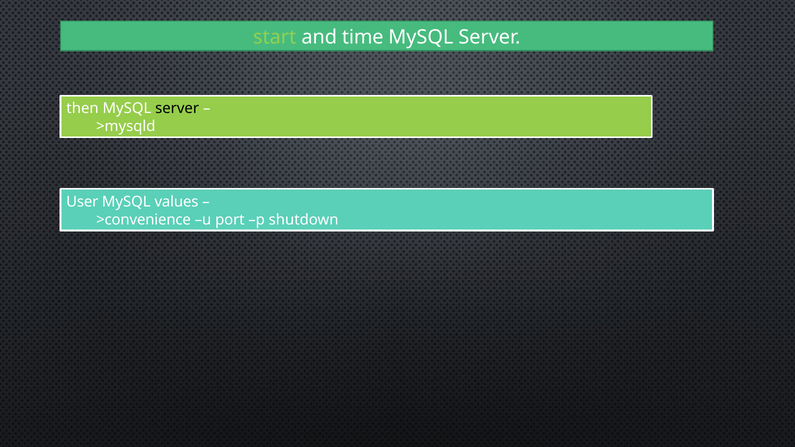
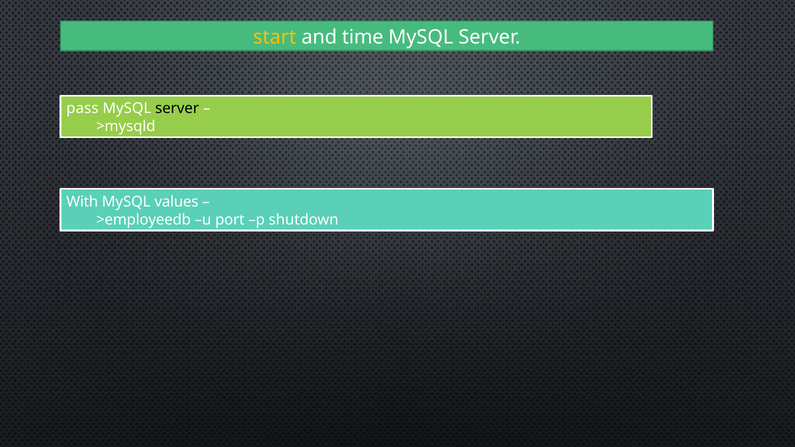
start colour: light green -> yellow
then: then -> pass
User: User -> With
>convenience: >convenience -> >employeedb
